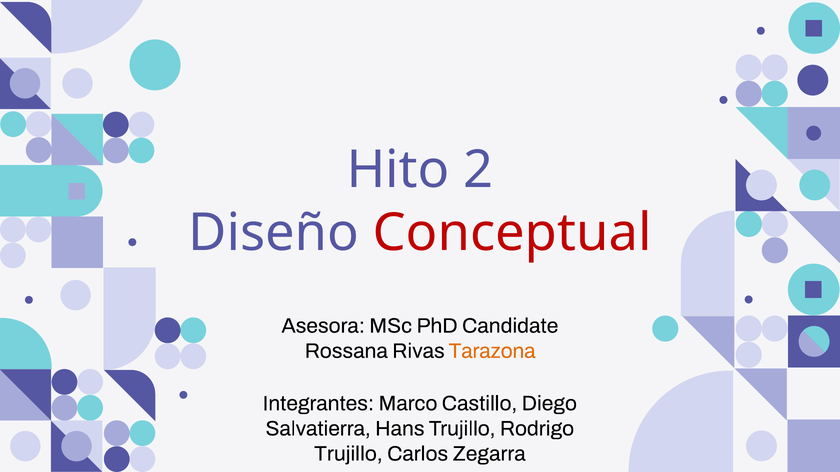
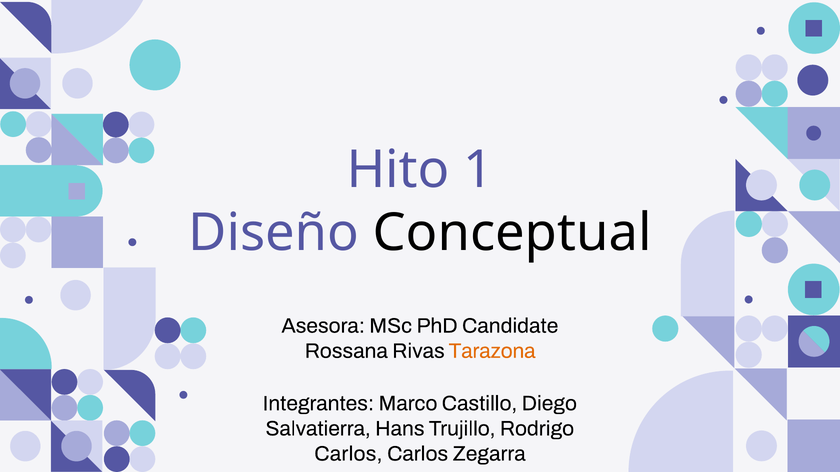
2: 2 -> 1
Conceptual colour: red -> black
Trujillo at (348, 454): Trujillo -> Carlos
